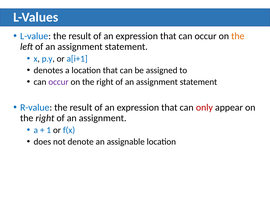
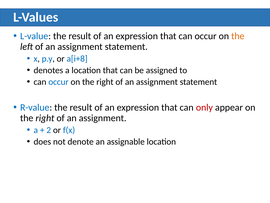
a[i+1: a[i+1 -> a[i+8
occur at (58, 82) colour: purple -> blue
1: 1 -> 2
